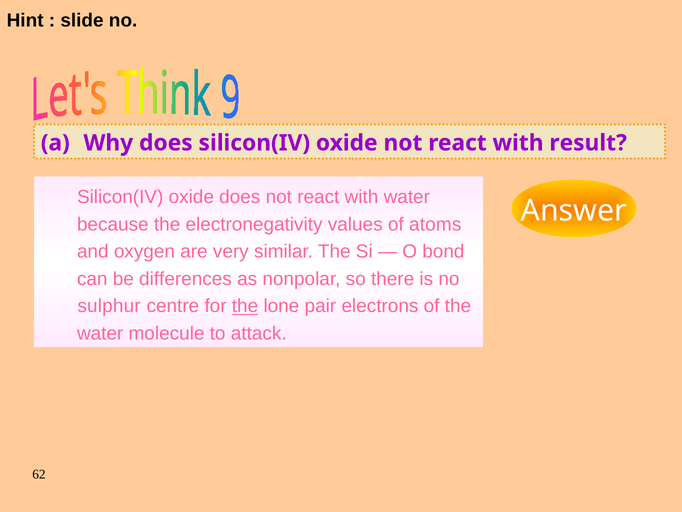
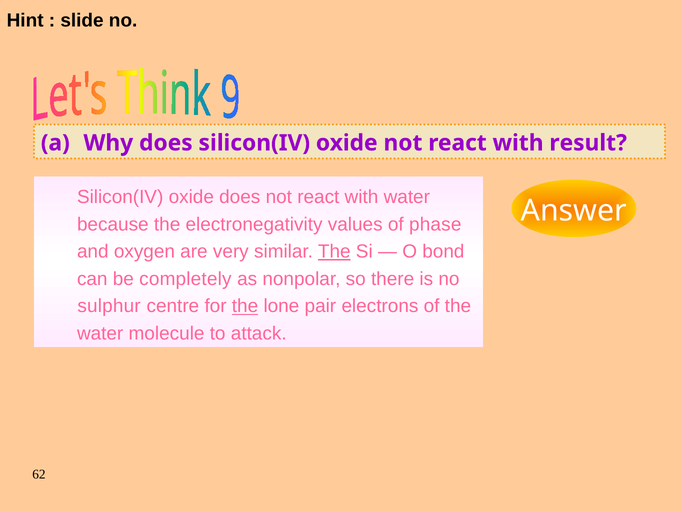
atoms: atoms -> phase
The at (334, 251) underline: none -> present
differences: differences -> completely
